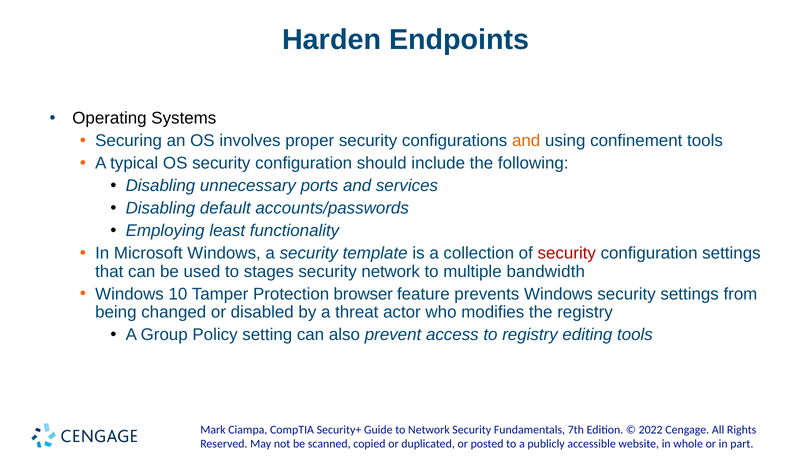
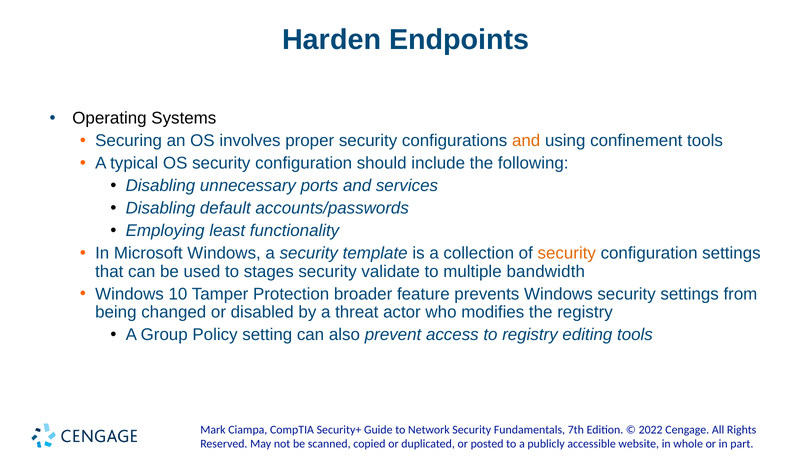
security at (567, 253) colour: red -> orange
security network: network -> validate
browser: browser -> broader
